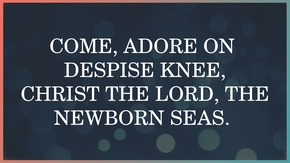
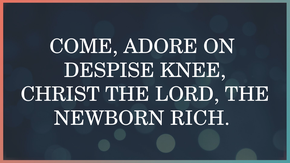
SEAS: SEAS -> RICH
